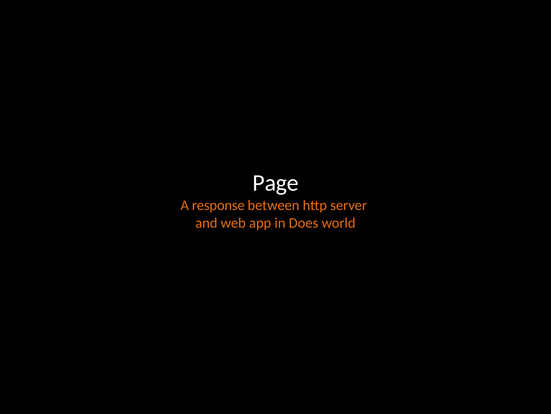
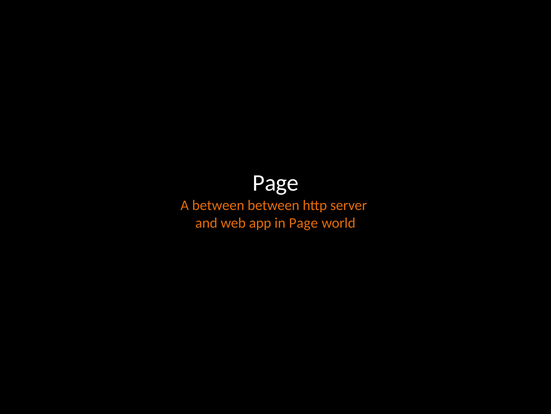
A response: response -> between
in Does: Does -> Page
